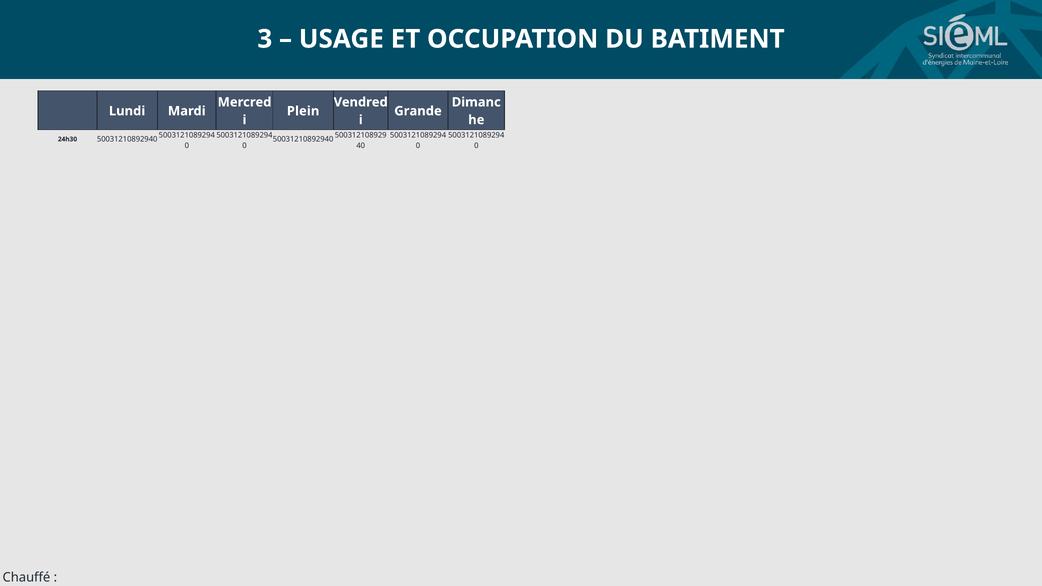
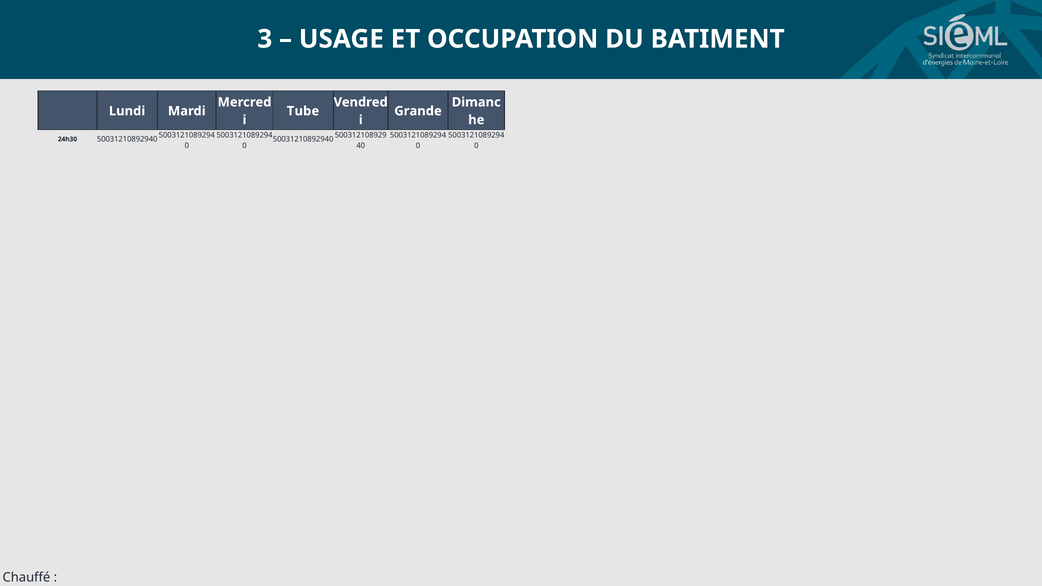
Plein: Plein -> Tube
